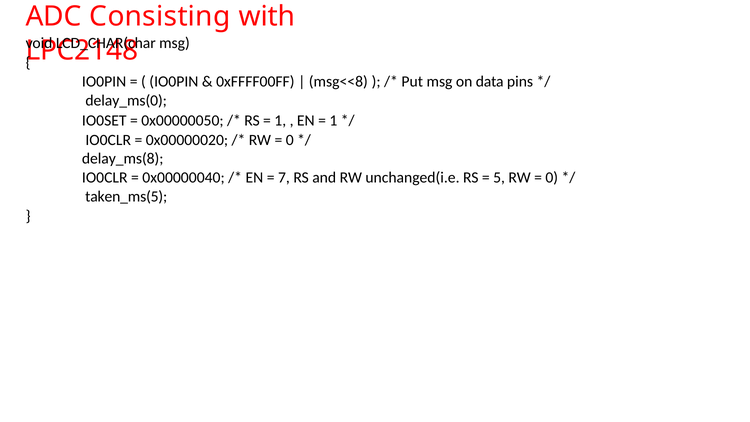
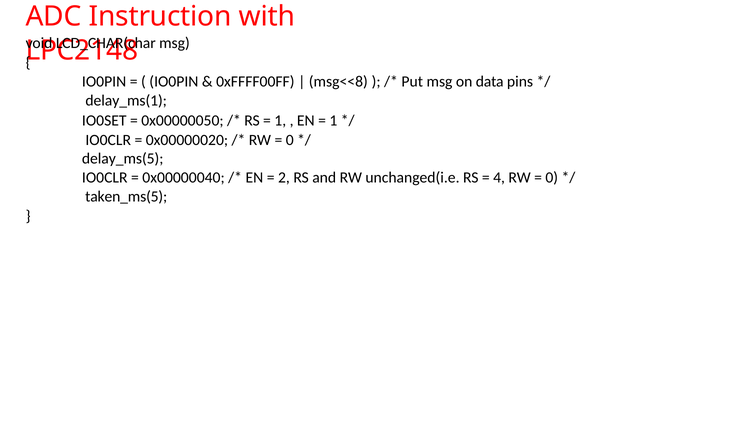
Consisting: Consisting -> Instruction
delay_ms(0: delay_ms(0 -> delay_ms(1
delay_ms(8: delay_ms(8 -> delay_ms(5
7: 7 -> 2
5: 5 -> 4
